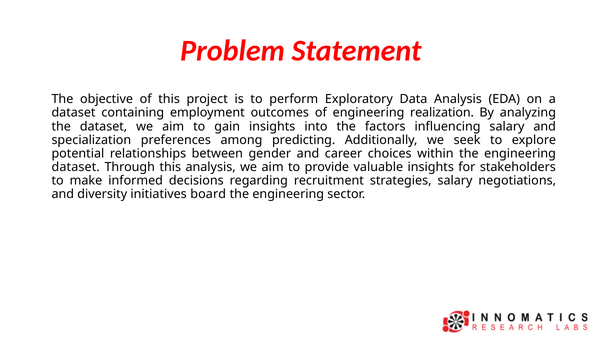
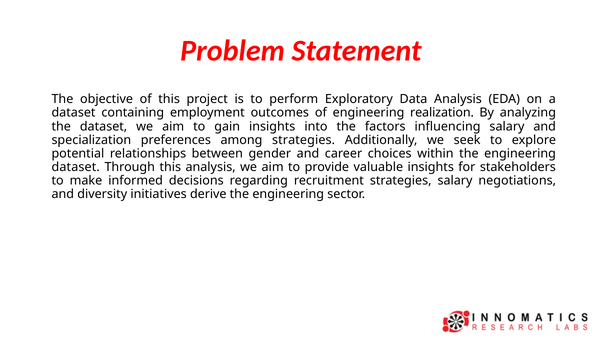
among predicting: predicting -> strategies
board: board -> derive
